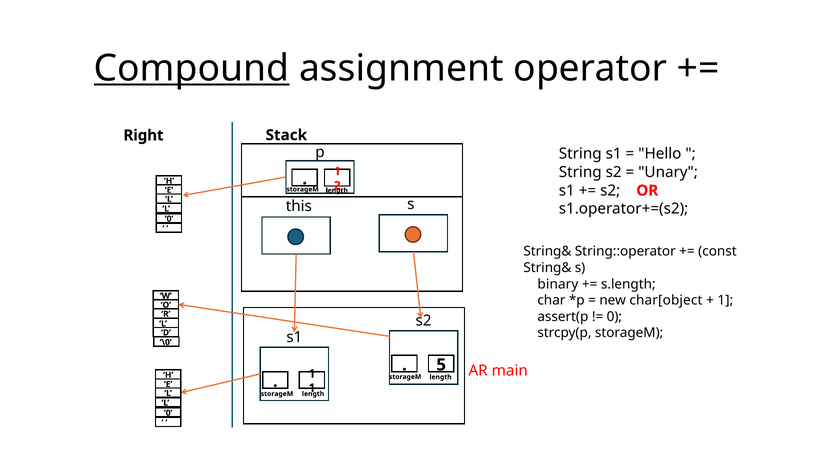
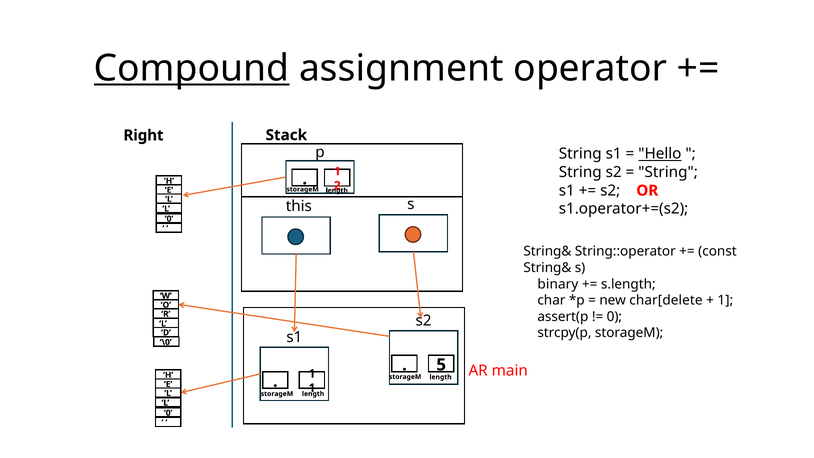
Hello underline: none -> present
Unary at (668, 172): Unary -> String
char[object: char[object -> char[delete
